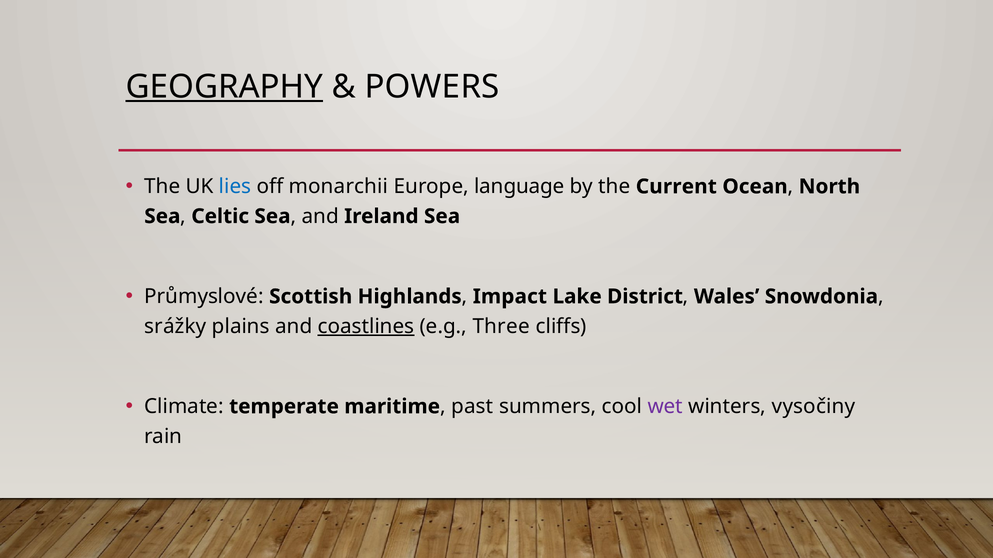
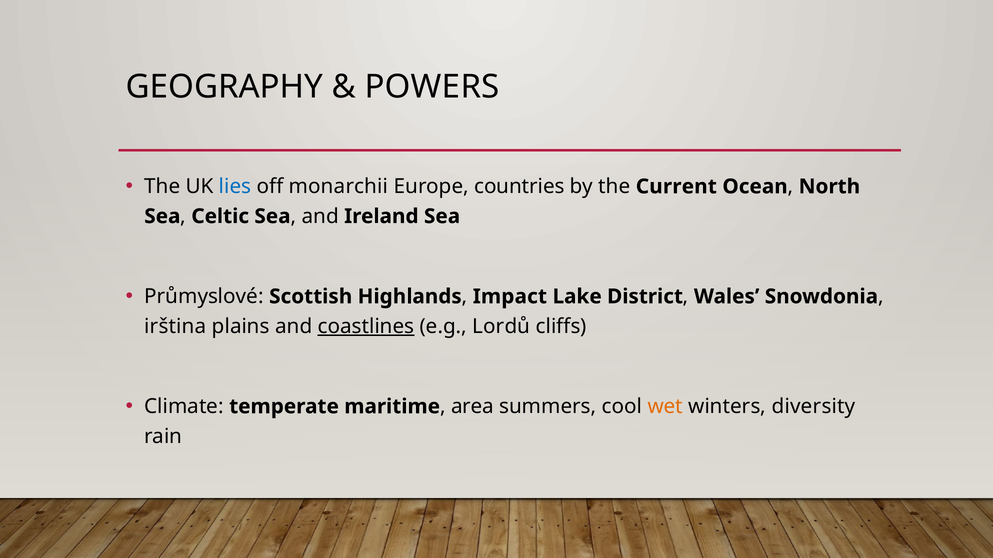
GEOGRAPHY underline: present -> none
language: language -> countries
srážky: srážky -> irština
Three: Three -> Lordů
past: past -> area
wet colour: purple -> orange
vysočiny: vysočiny -> diversity
